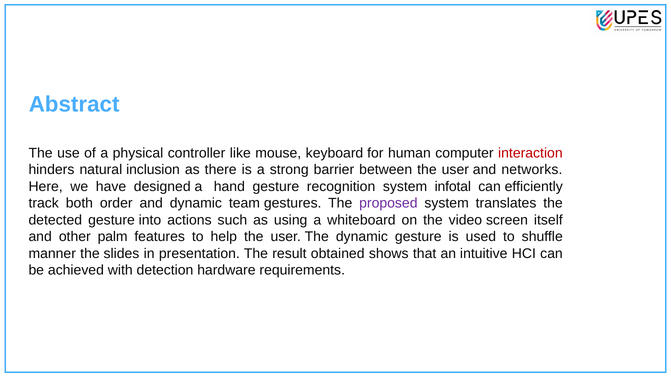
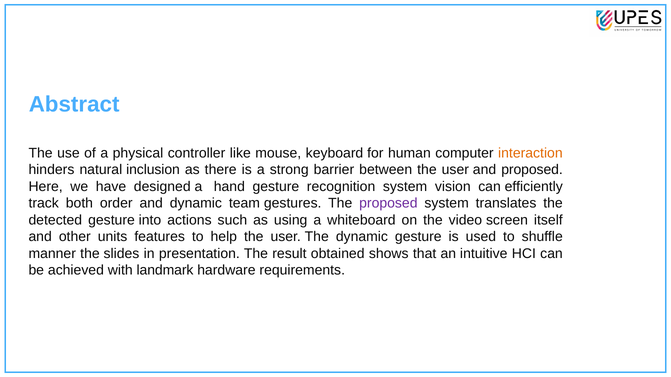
interaction colour: red -> orange
and networks: networks -> proposed
infotal: infotal -> vision
palm: palm -> units
detection: detection -> landmark
